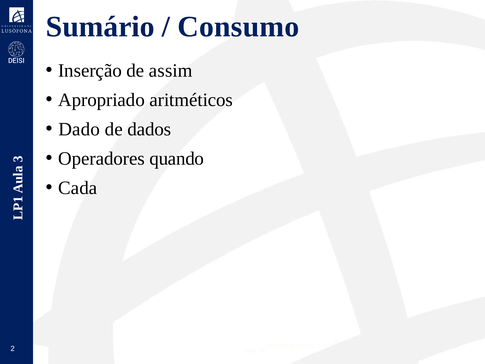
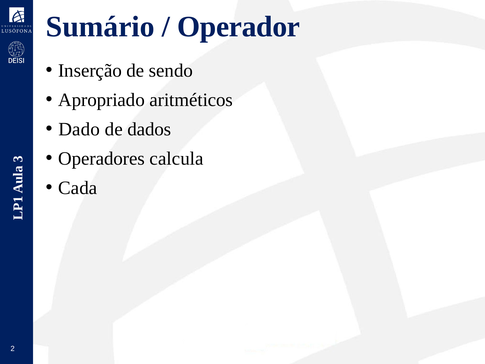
Consumo: Consumo -> Operador
assim: assim -> sendo
quando: quando -> calcula
